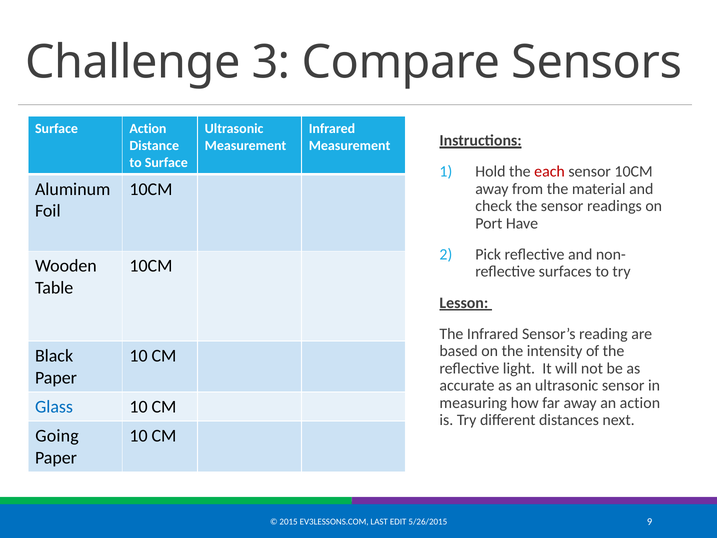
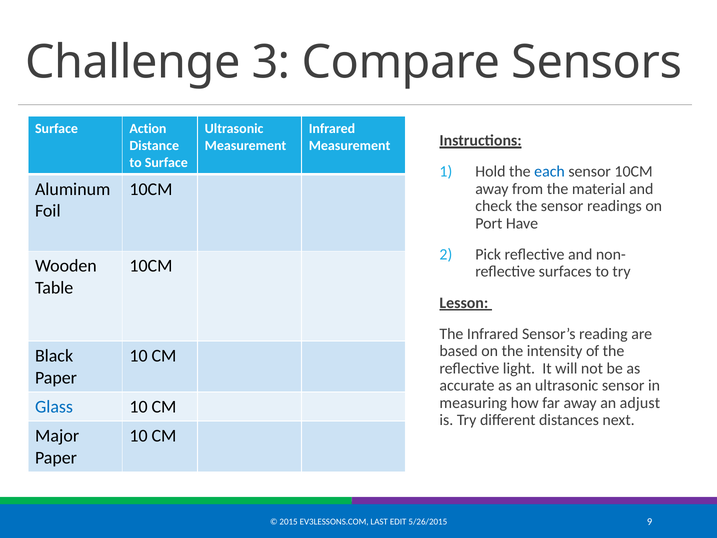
each colour: red -> blue
an action: action -> adjust
Going: Going -> Major
